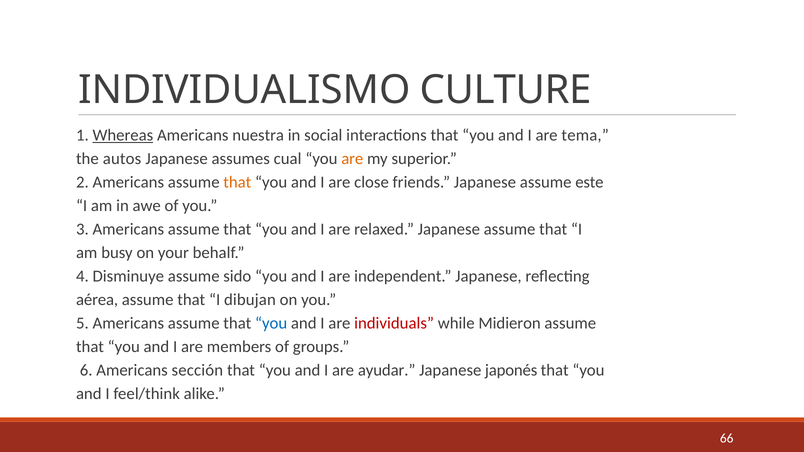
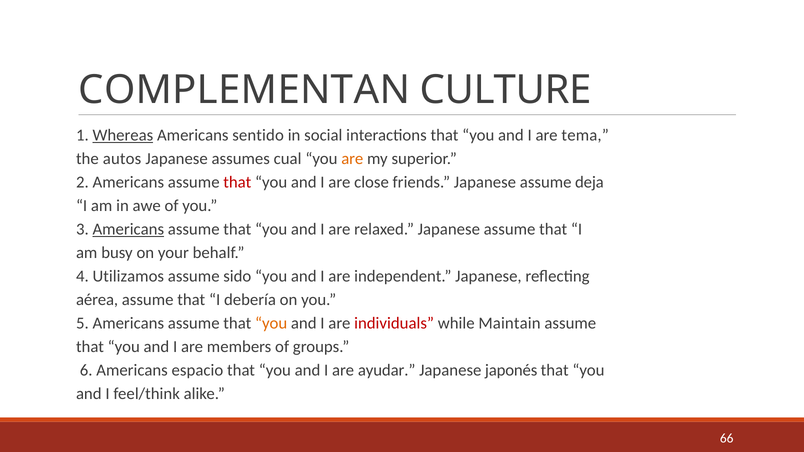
INDIVIDUALISMO: INDIVIDUALISMO -> COMPLEMENTAN
nuestra: nuestra -> sentido
that at (237, 182) colour: orange -> red
este: este -> deja
Americans at (128, 229) underline: none -> present
Disminuye: Disminuye -> Utilizamos
dibujan: dibujan -> debería
you at (271, 323) colour: blue -> orange
Midieron: Midieron -> Maintain
sección: sección -> espacio
